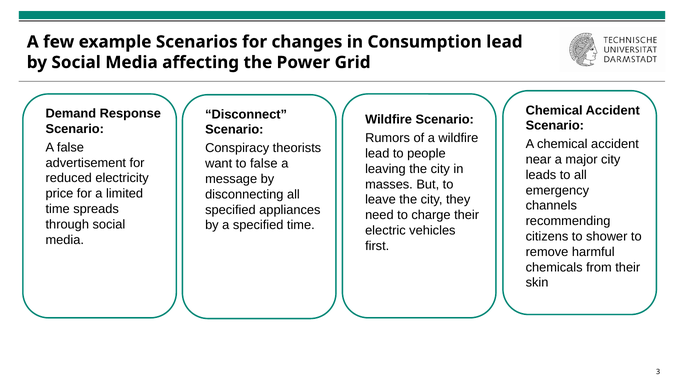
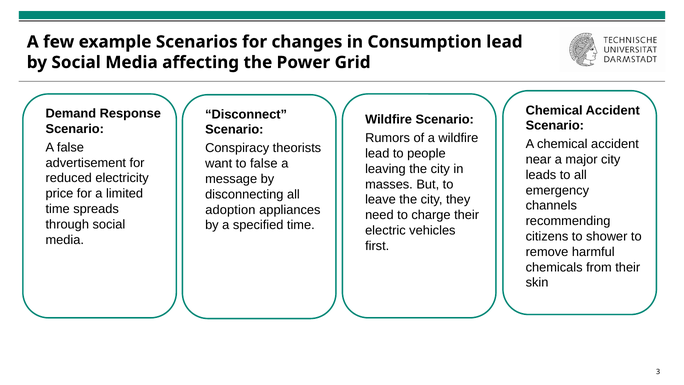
specified at (230, 210): specified -> adoption
